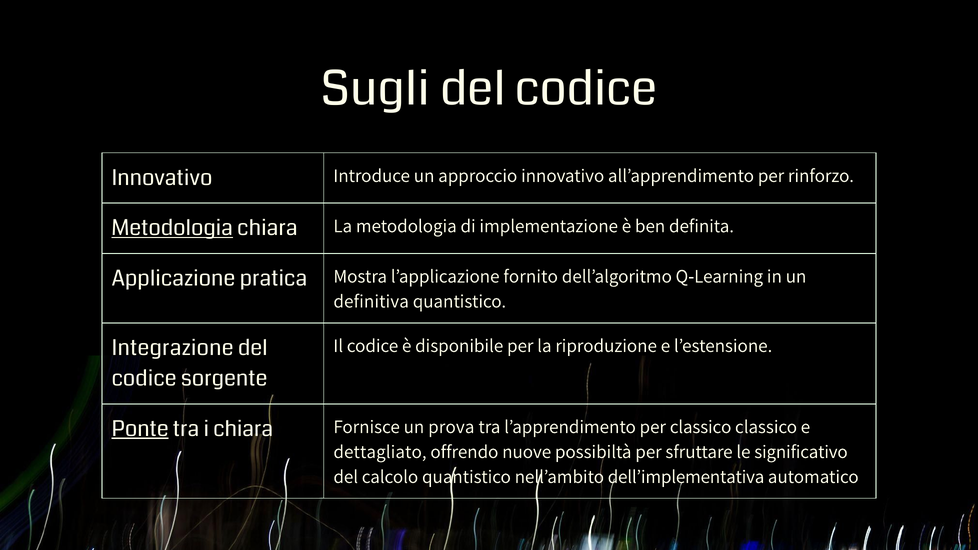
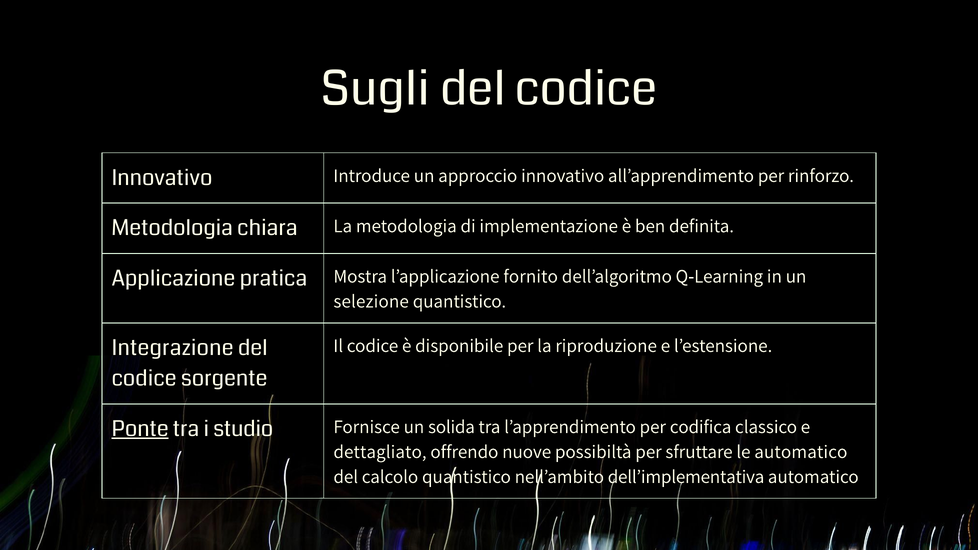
Metodologia at (172, 228) underline: present -> none
definitiva: definitiva -> selezione
i chiara: chiara -> studio
prova: prova -> solida
per classico: classico -> codifica
le significativo: significativo -> automatico
